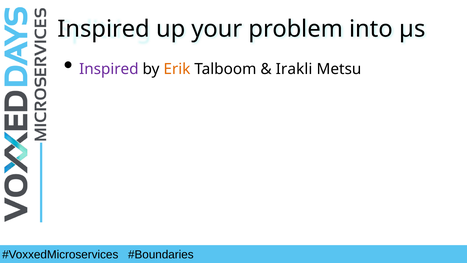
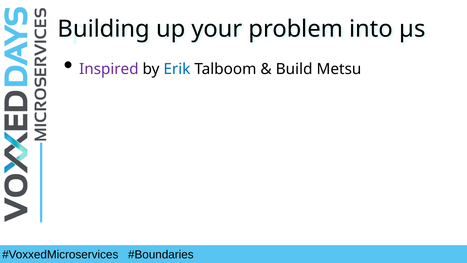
Inspired at (104, 29): Inspired -> Building
Erik colour: orange -> blue
Irakli: Irakli -> Build
